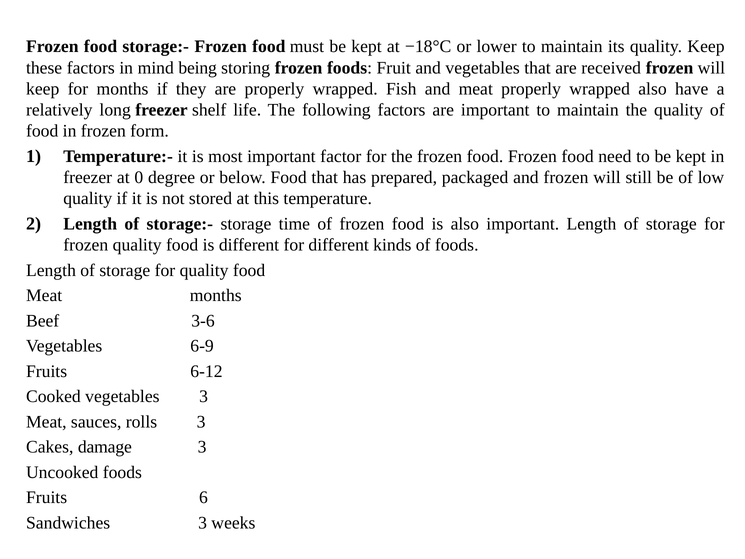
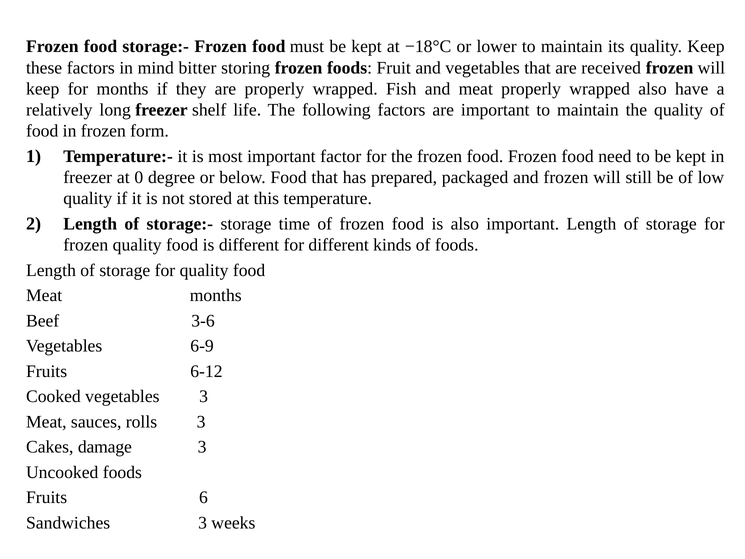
being: being -> bitter
